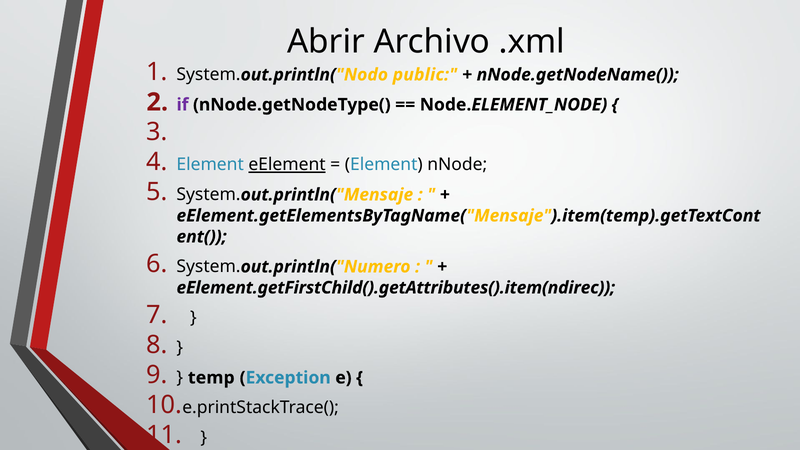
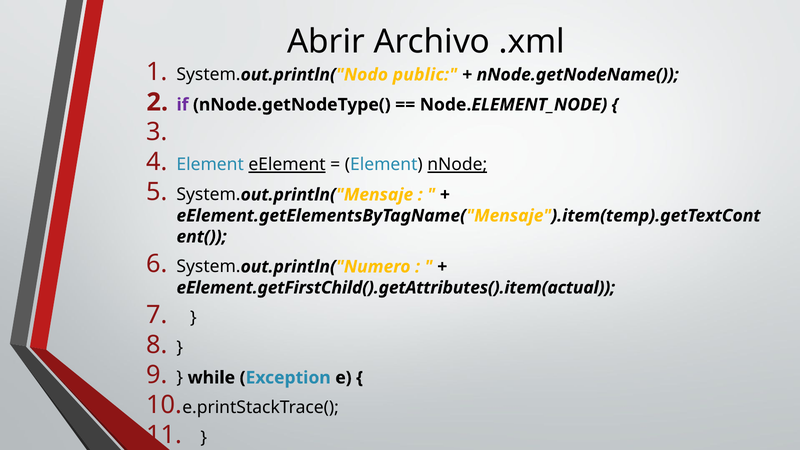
nNode underline: none -> present
eElement.getFirstChild().getAttributes().item(ndirec: eElement.getFirstChild().getAttributes().item(ndirec -> eElement.getFirstChild().getAttributes().item(actual
temp: temp -> while
